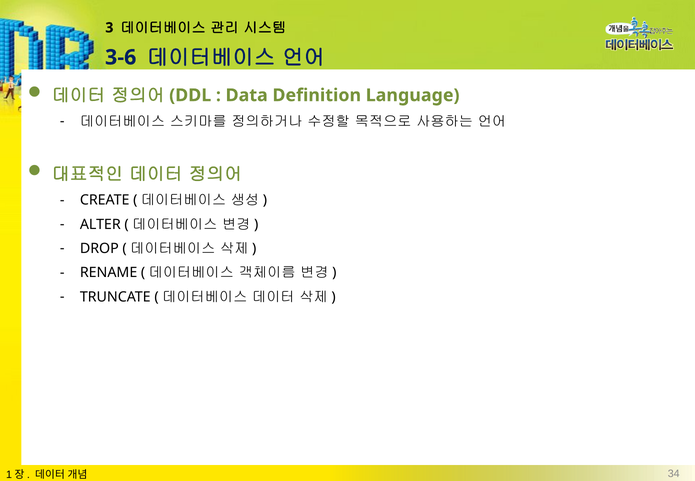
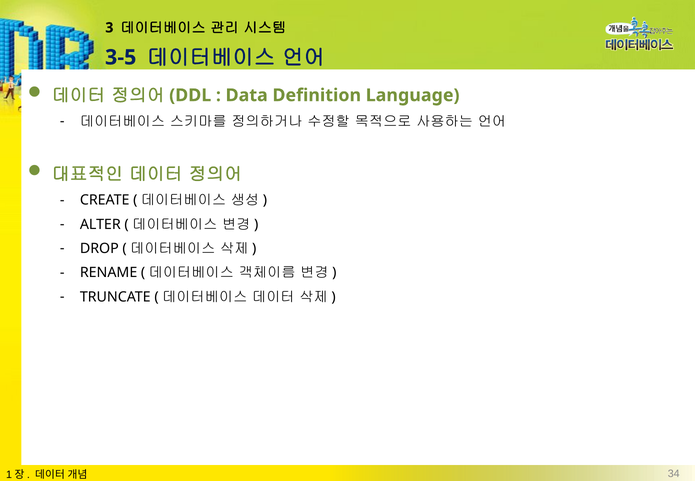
3-6: 3-6 -> 3-5
